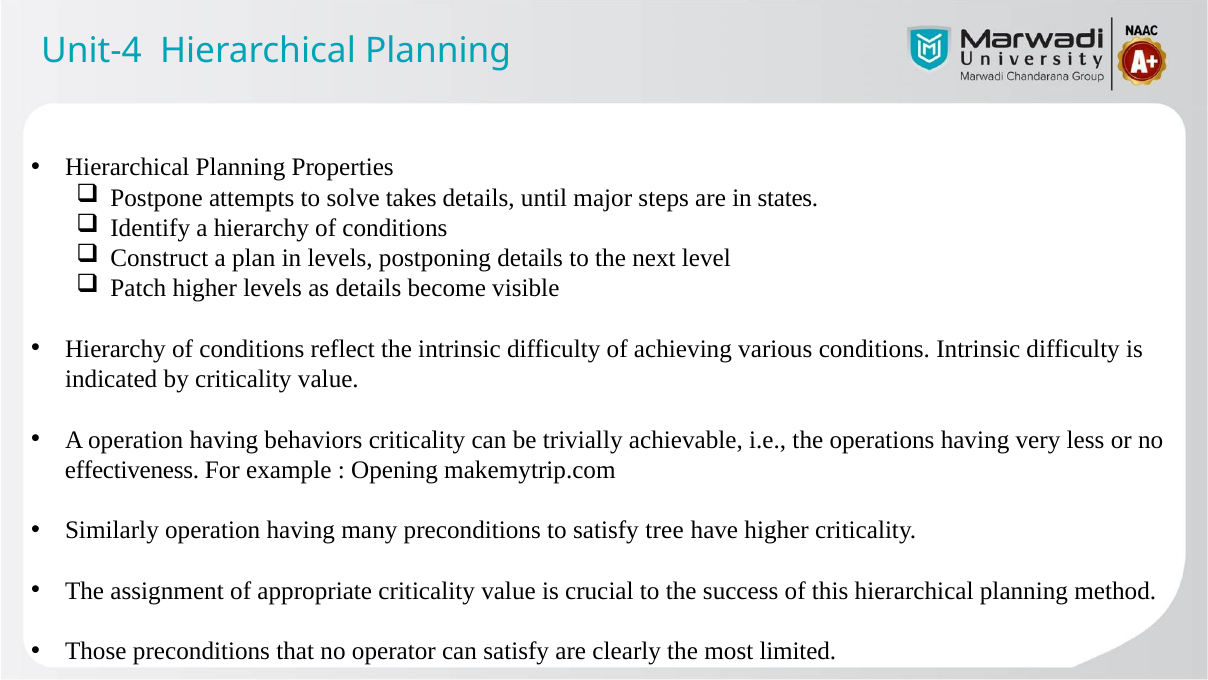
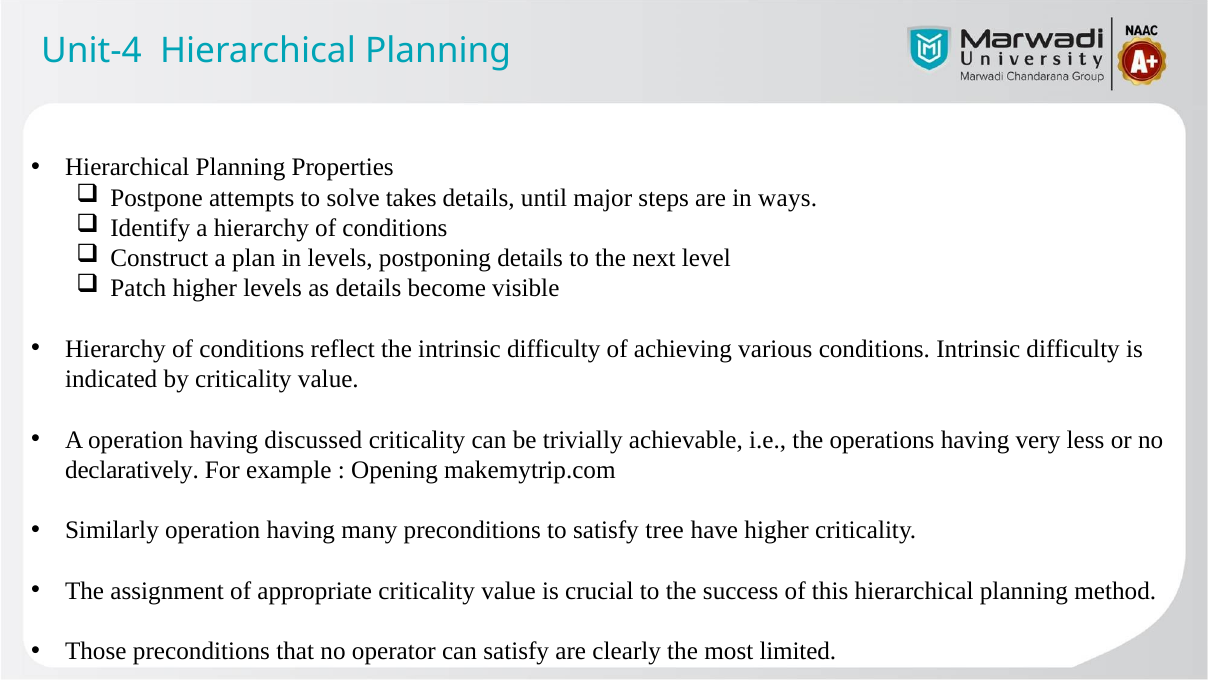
states: states -> ways
behaviors: behaviors -> discussed
effectiveness: effectiveness -> declaratively
